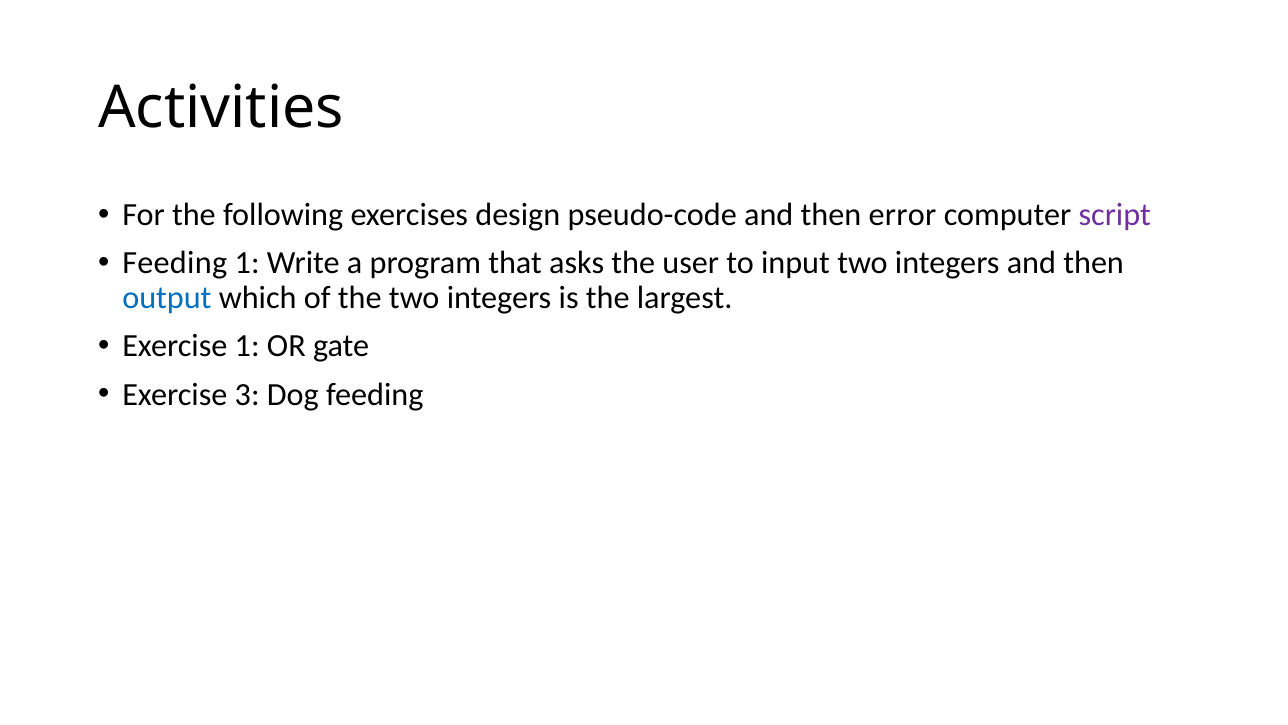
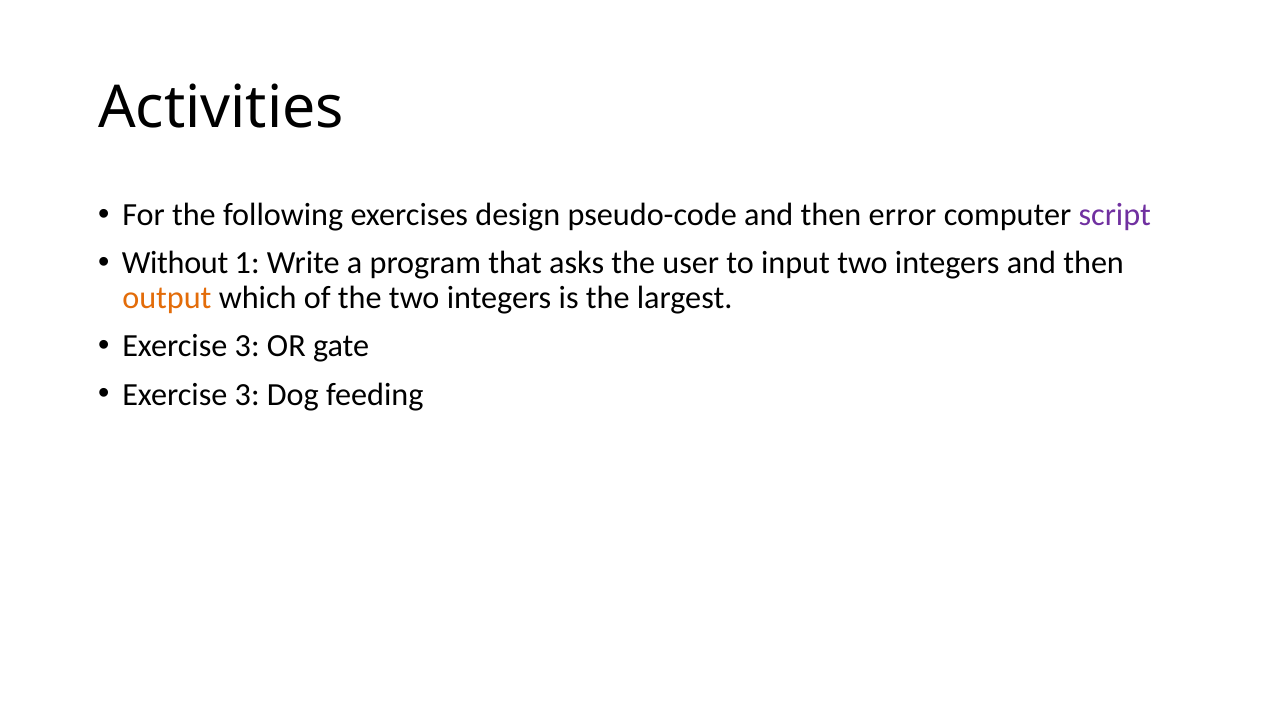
Feeding at (175, 263): Feeding -> Without
output colour: blue -> orange
1 at (247, 346): 1 -> 3
